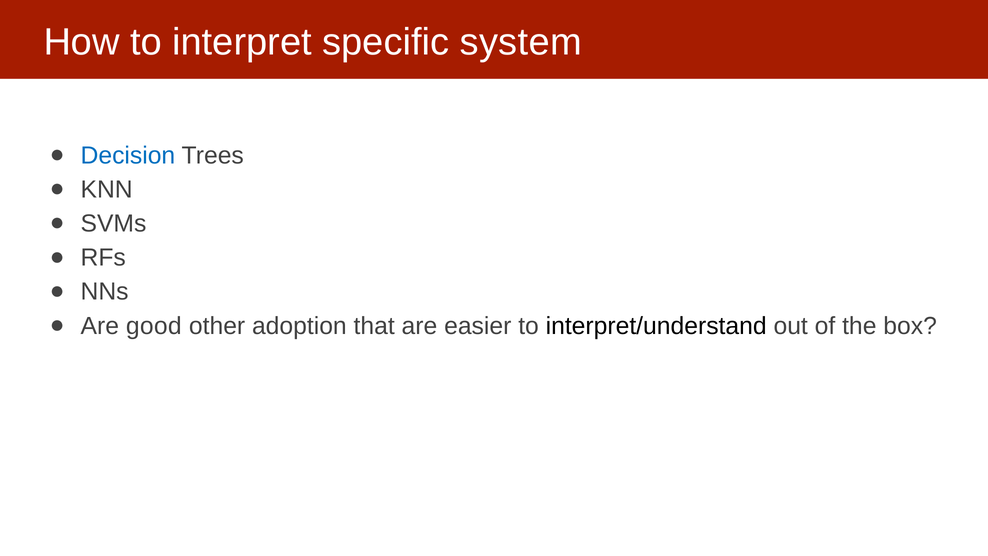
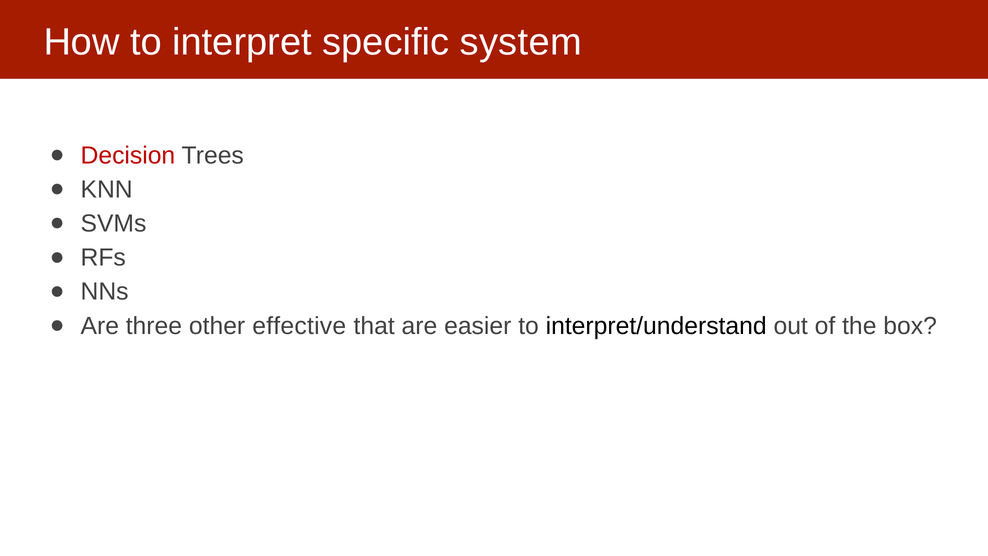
Decision colour: blue -> red
good: good -> three
adoption: adoption -> effective
